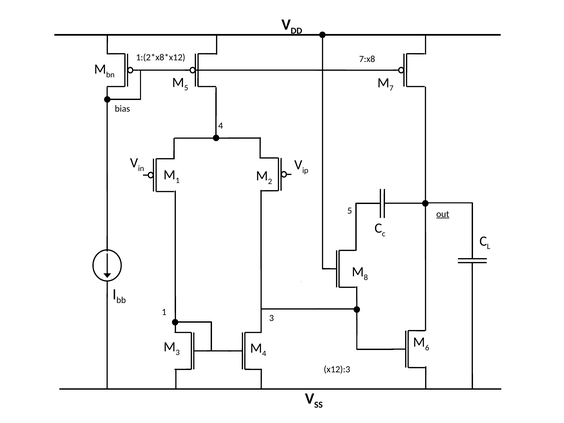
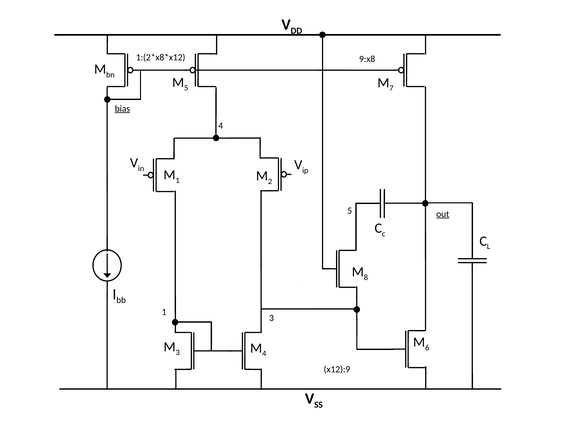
7:x8: 7:x8 -> 9:x8
bias underline: none -> present
x12):3: x12):3 -> x12):9
